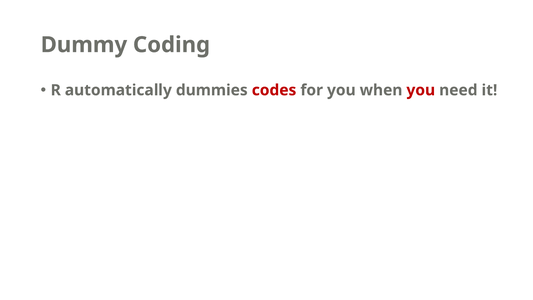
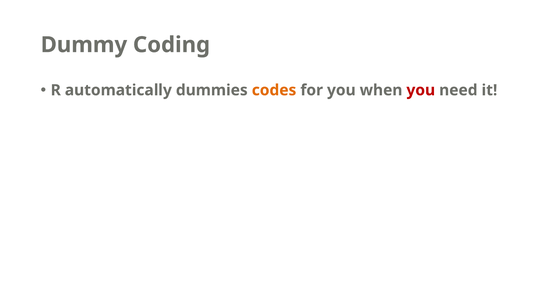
codes colour: red -> orange
